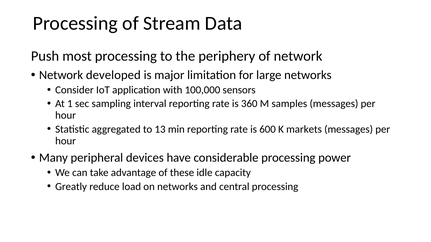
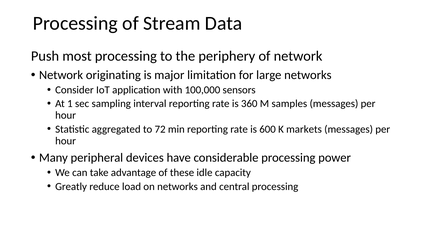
developed: developed -> originating
13: 13 -> 72
